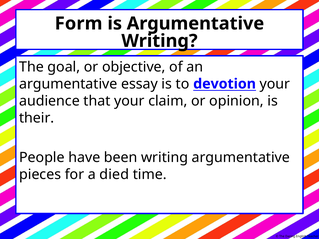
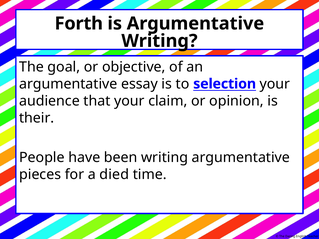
Form: Form -> Forth
devotion: devotion -> selection
